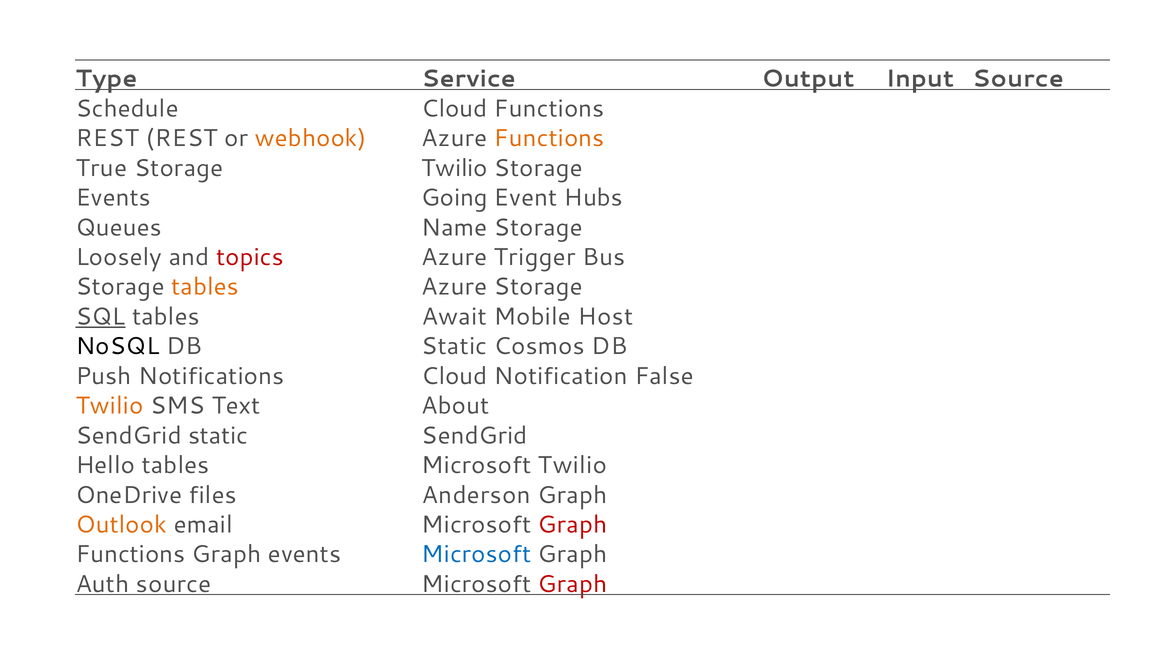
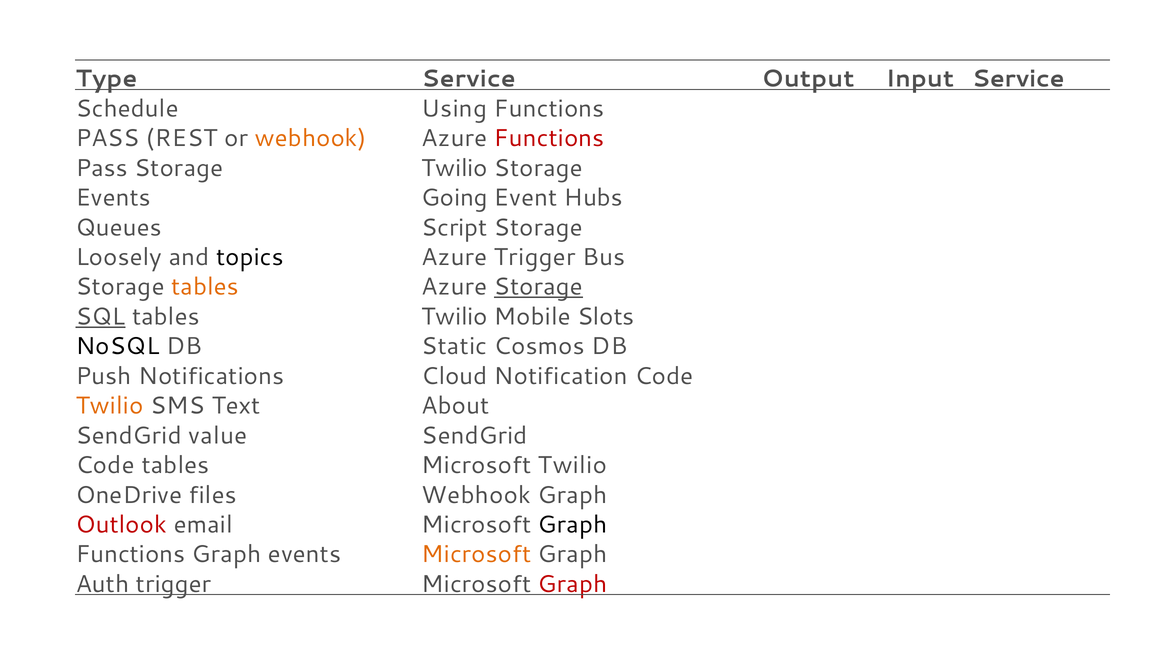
Input Source: Source -> Service
Schedule Cloud: Cloud -> Using
REST at (107, 138): REST -> PASS
Functions at (549, 138) colour: orange -> red
True at (101, 168): True -> Pass
Name: Name -> Script
topics colour: red -> black
Storage at (538, 287) underline: none -> present
tables Await: Await -> Twilio
Host: Host -> Slots
Notification False: False -> Code
SendGrid static: static -> value
Hello at (105, 466): Hello -> Code
files Anderson: Anderson -> Webhook
Outlook colour: orange -> red
Graph at (573, 525) colour: red -> black
Microsoft at (476, 555) colour: blue -> orange
Auth source: source -> trigger
